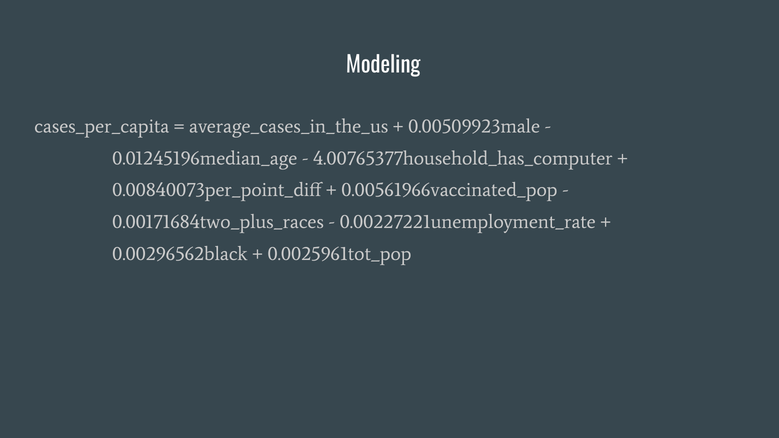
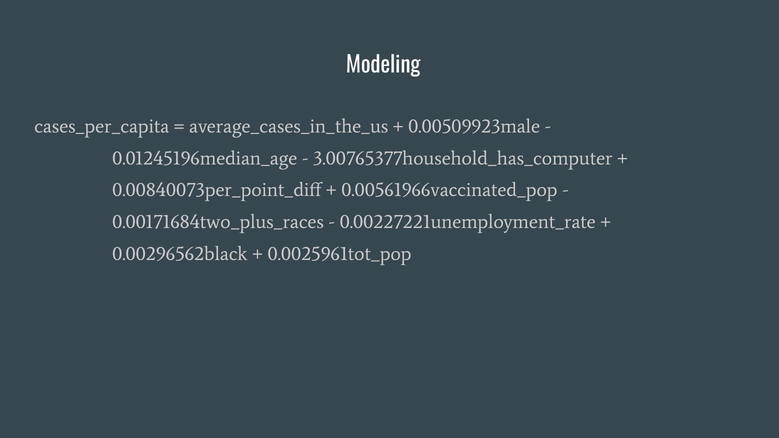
4.00765377household_has_computer: 4.00765377household_has_computer -> 3.00765377household_has_computer
